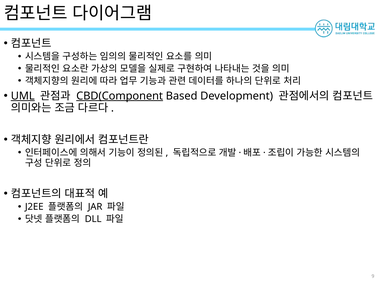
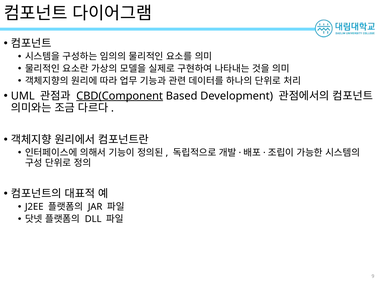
UML underline: present -> none
